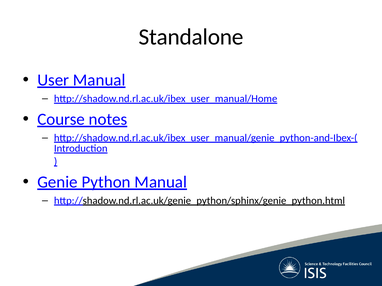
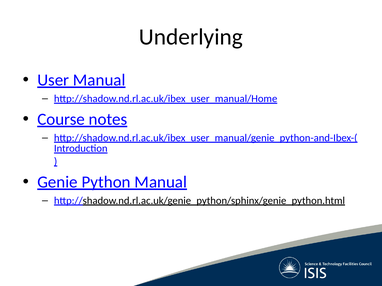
Standalone: Standalone -> Underlying
